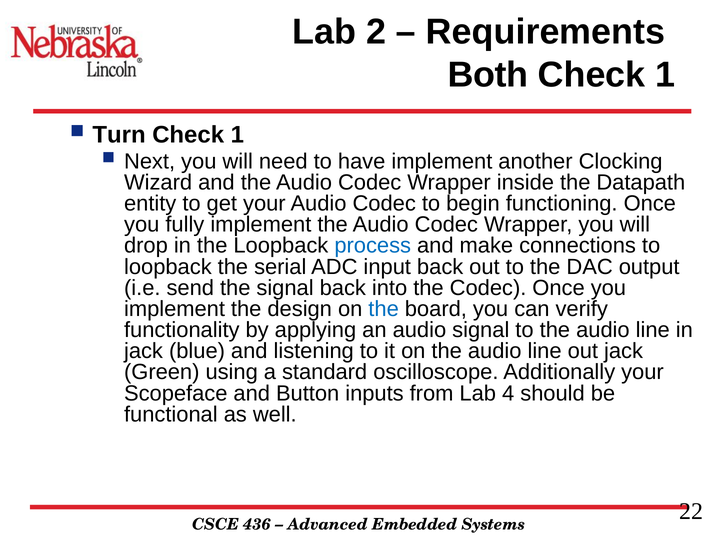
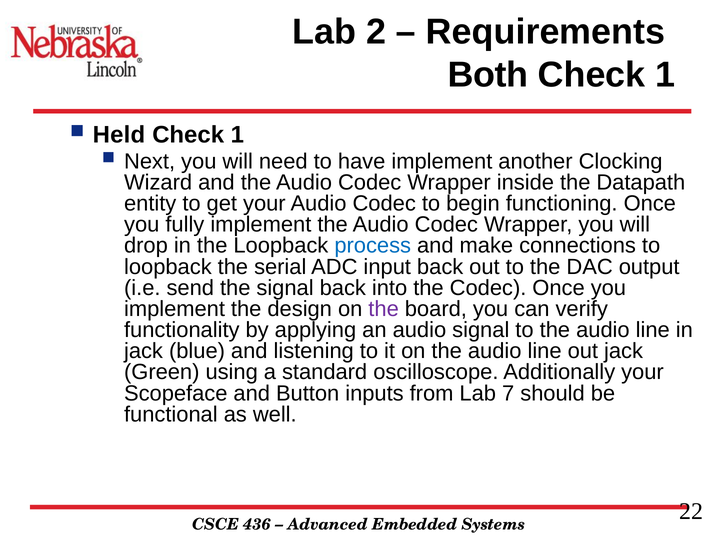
Turn: Turn -> Held
the at (384, 309) colour: blue -> purple
4: 4 -> 7
